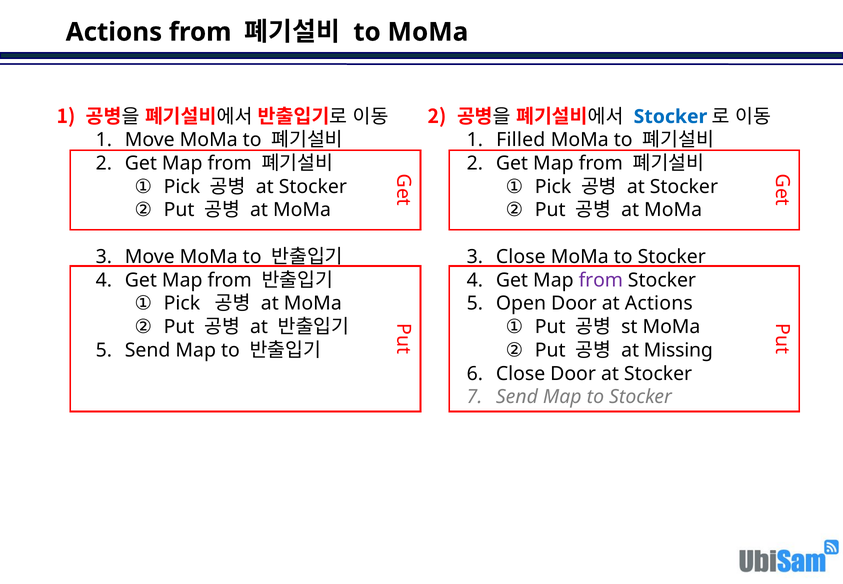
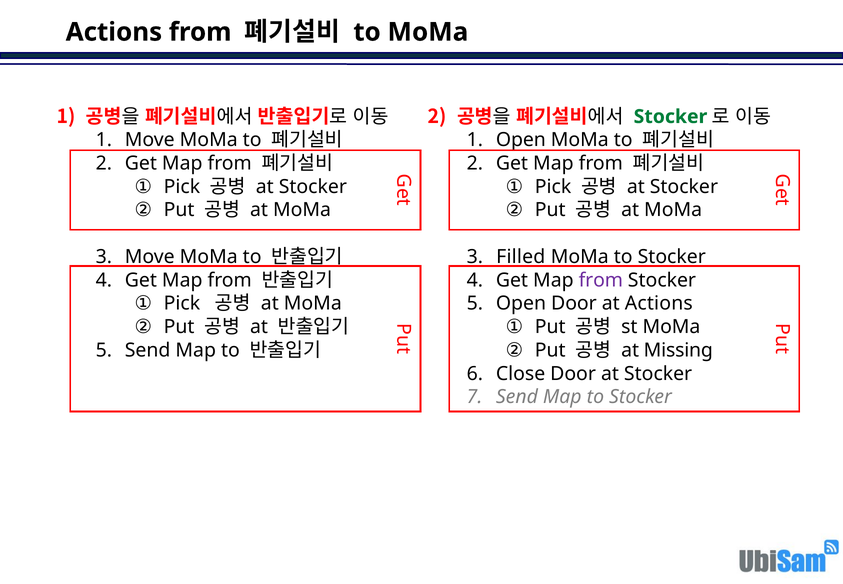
Stocker at (670, 117) colour: blue -> green
Filled at (521, 140): Filled -> Open
Close at (521, 257): Close -> Filled
